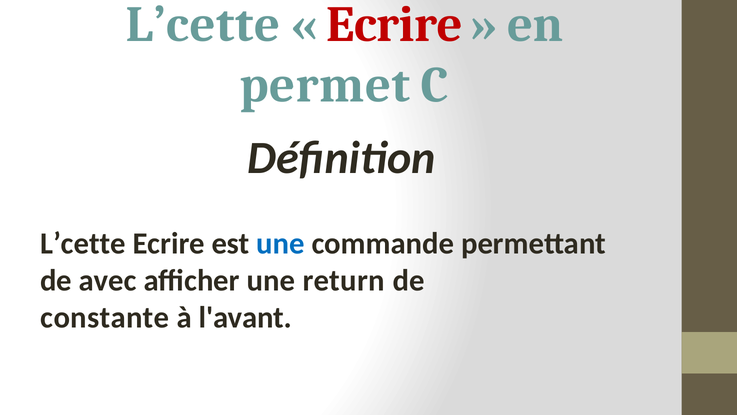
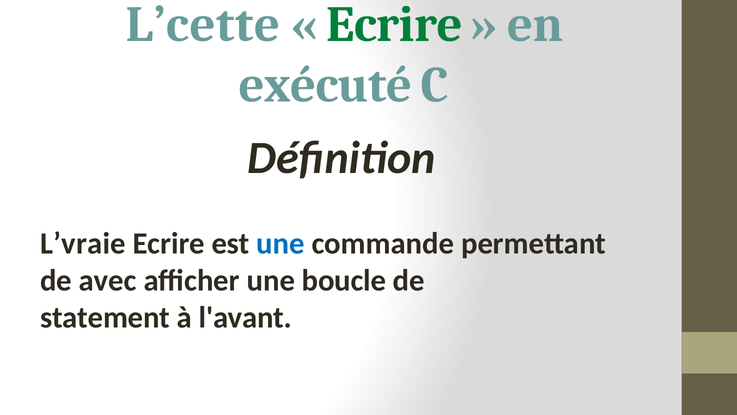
Ecrire at (394, 24) colour: red -> green
permet: permet -> exécuté
L’cette at (83, 244): L’cette -> L’vraie
return: return -> boucle
constante: constante -> statement
